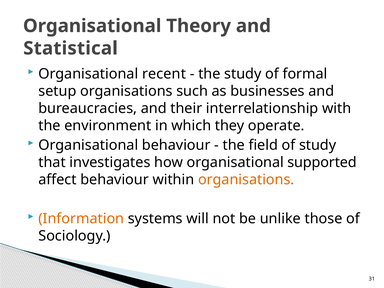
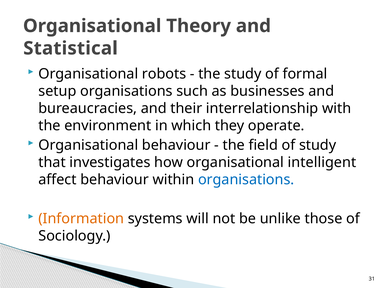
recent: recent -> robots
supported: supported -> intelligent
organisations at (246, 180) colour: orange -> blue
